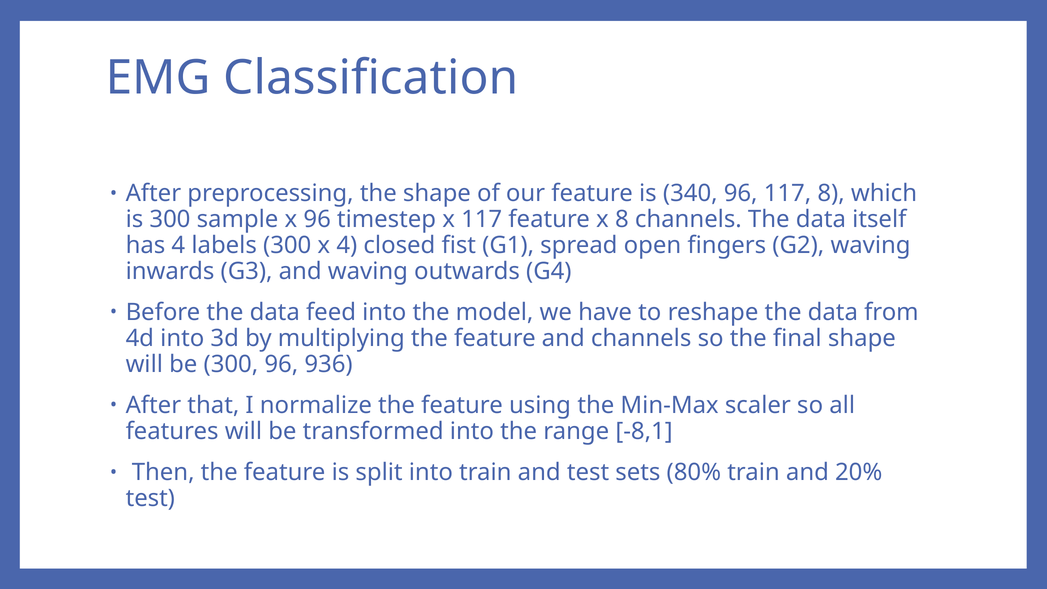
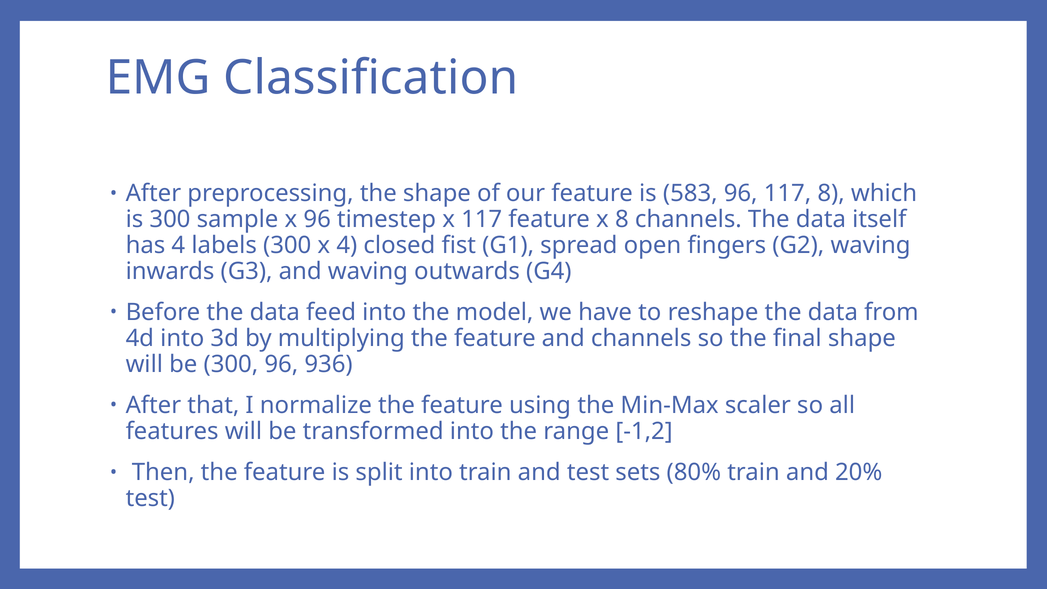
340: 340 -> 583
-8,1: -8,1 -> -1,2
